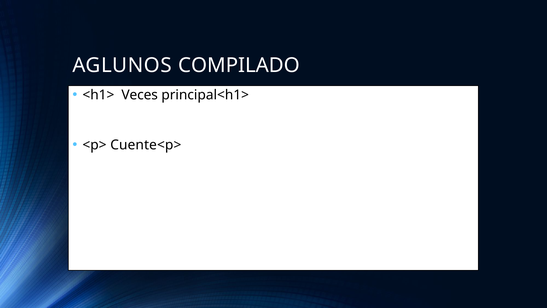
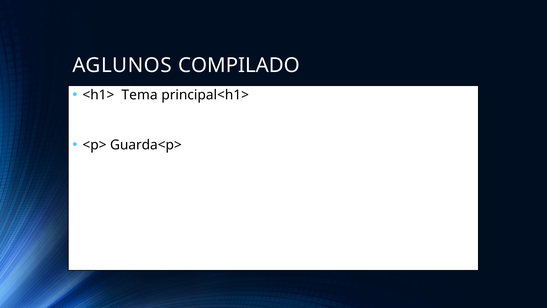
Veces: Veces -> Tema
Cuente<p>: Cuente<p> -> Guarda<p>
